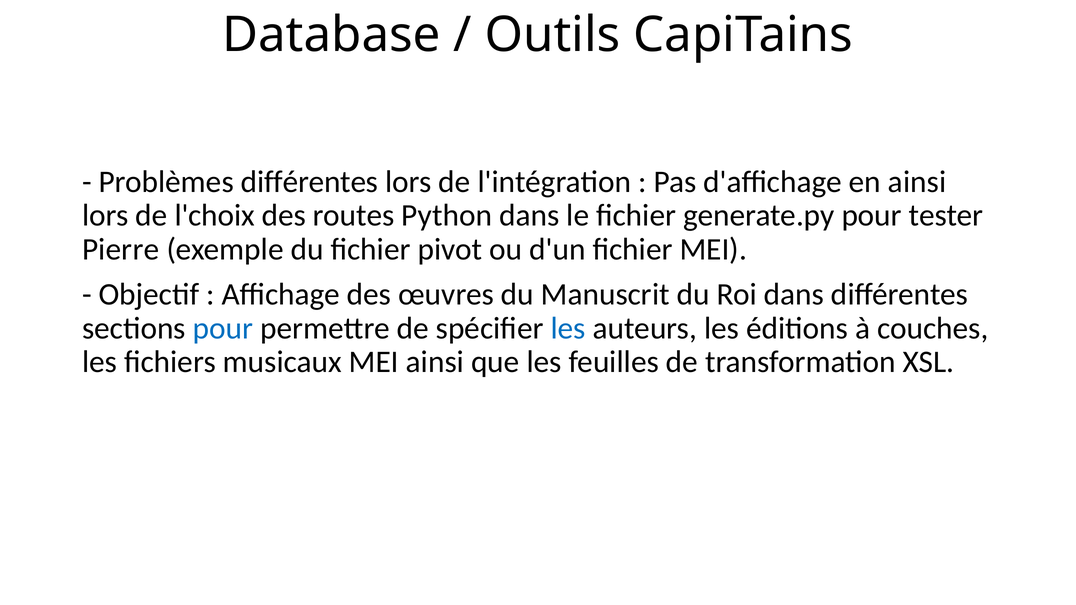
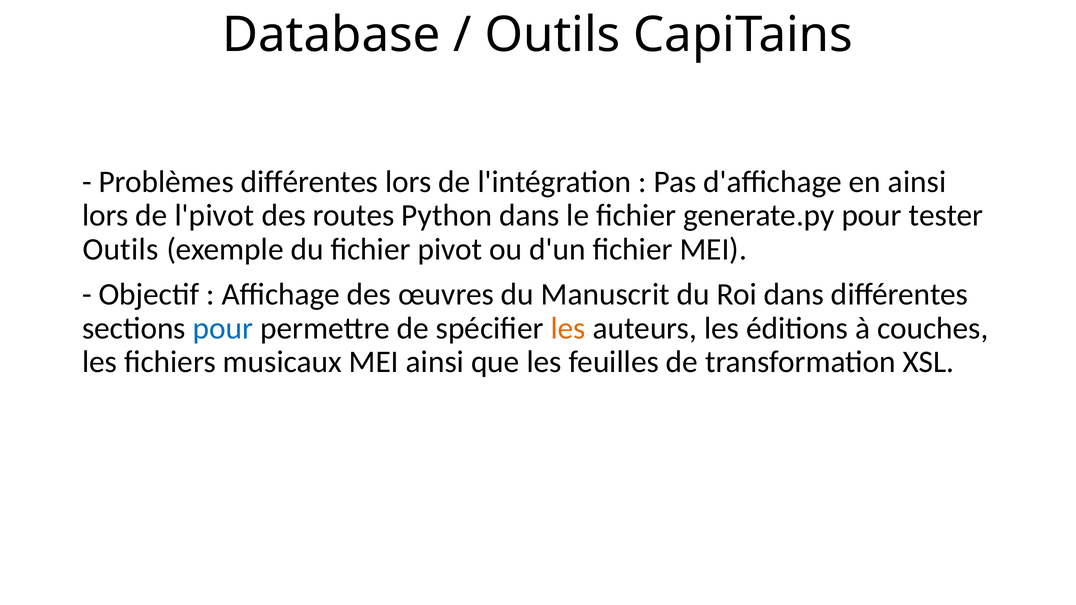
l'choix: l'choix -> l'pivot
Pierre at (121, 250): Pierre -> Outils
les at (568, 328) colour: blue -> orange
